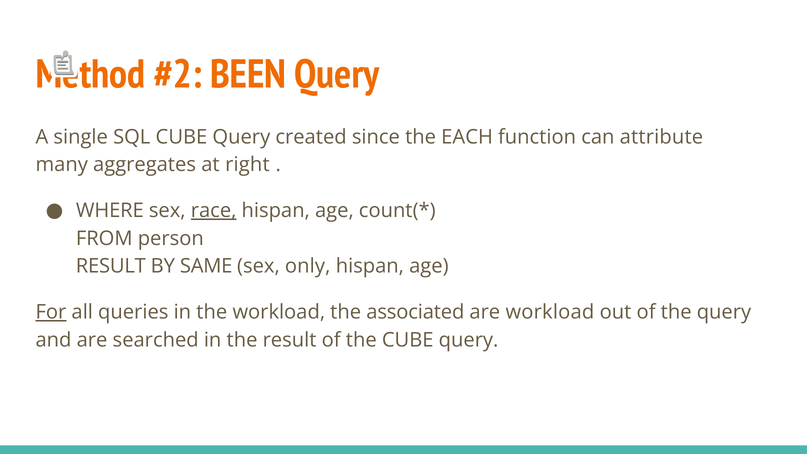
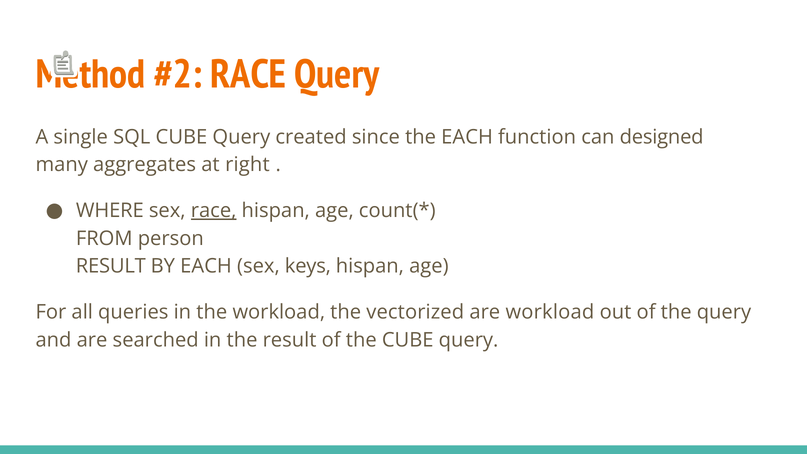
BEEN at (248, 74): BEEN -> RACE
attribute: attribute -> designed
BY SAME: SAME -> EACH
only: only -> keys
For underline: present -> none
associated: associated -> vectorized
